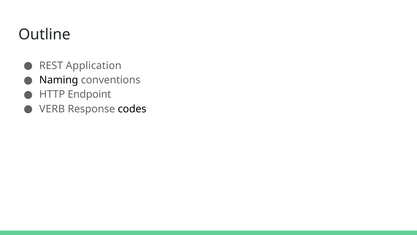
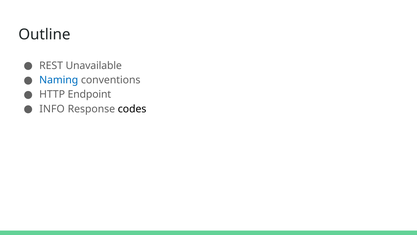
Application: Application -> Unavailable
Naming colour: black -> blue
VERB: VERB -> INFO
